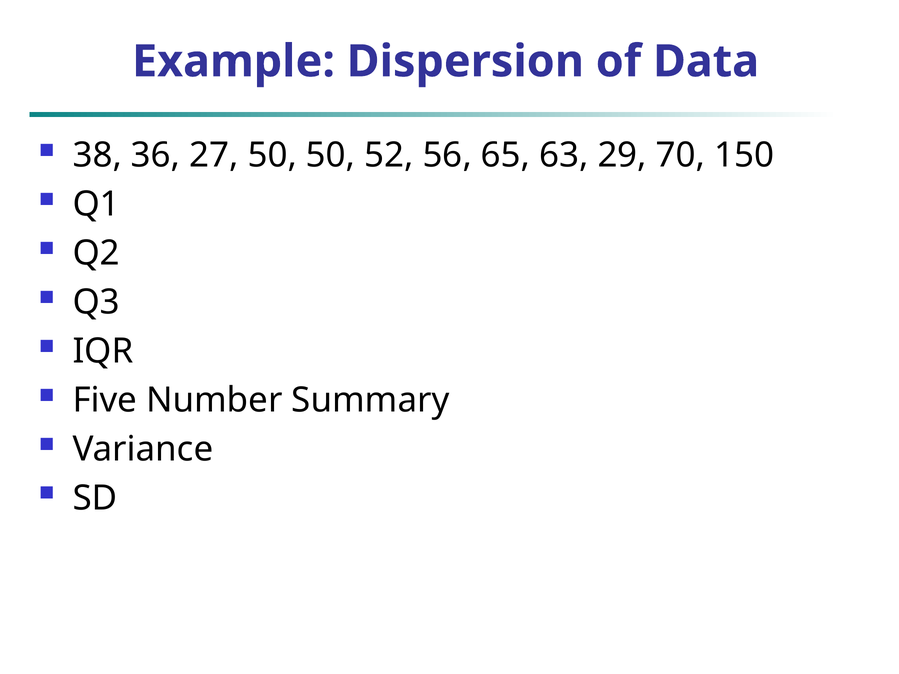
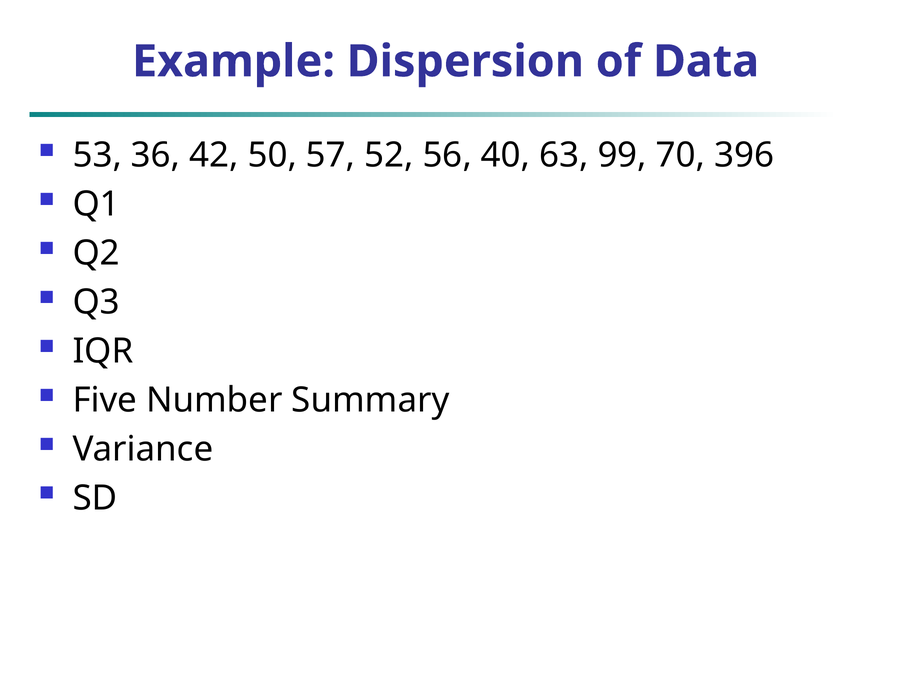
38: 38 -> 53
27: 27 -> 42
50 50: 50 -> 57
65: 65 -> 40
29: 29 -> 99
150: 150 -> 396
